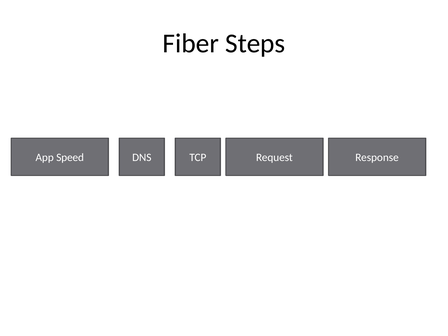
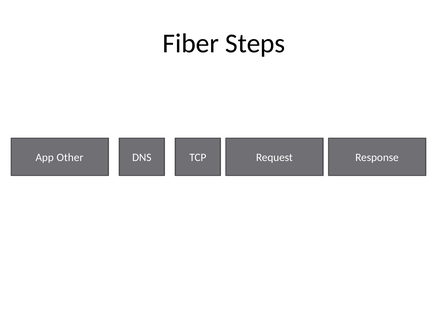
Speed: Speed -> Other
